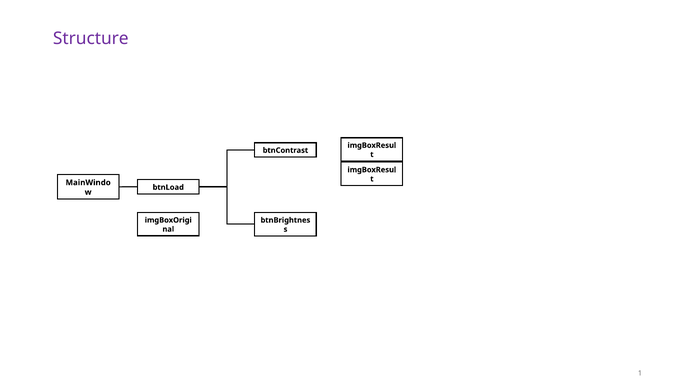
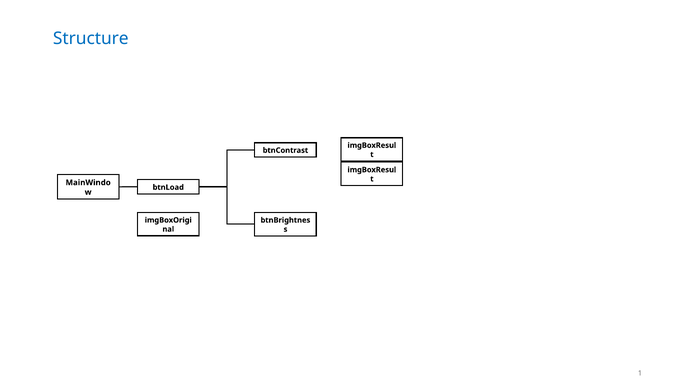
Structure colour: purple -> blue
